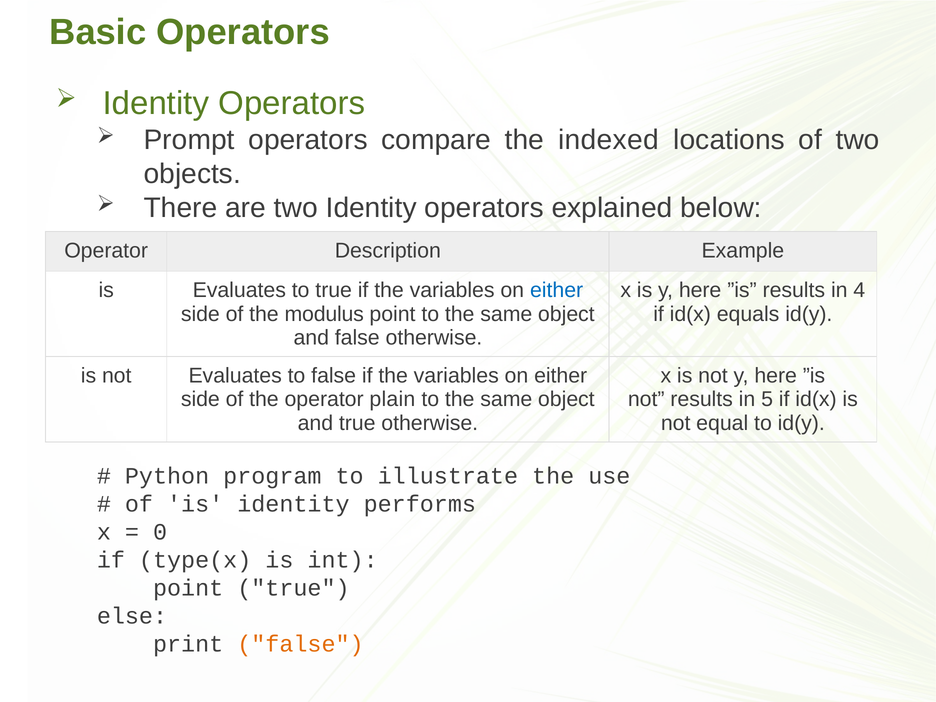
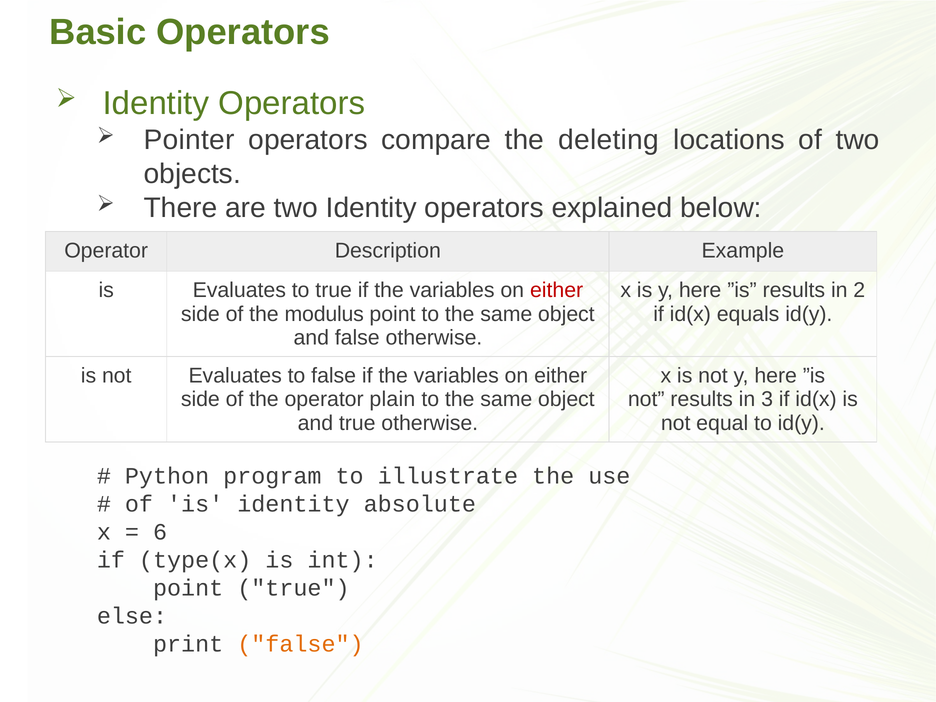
Prompt: Prompt -> Pointer
indexed: indexed -> deleting
either at (557, 290) colour: blue -> red
4: 4 -> 2
5: 5 -> 3
performs: performs -> absolute
0: 0 -> 6
